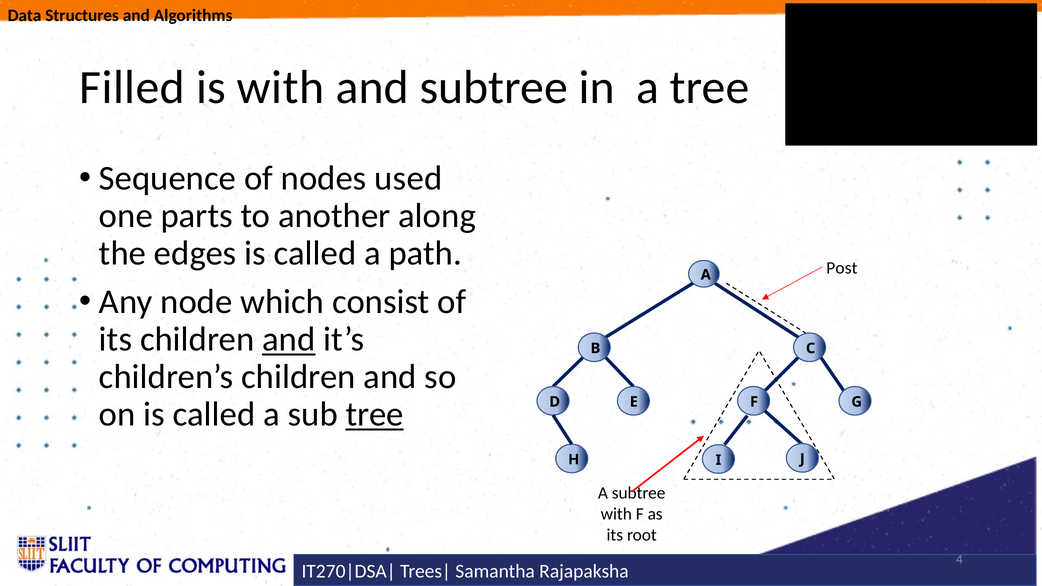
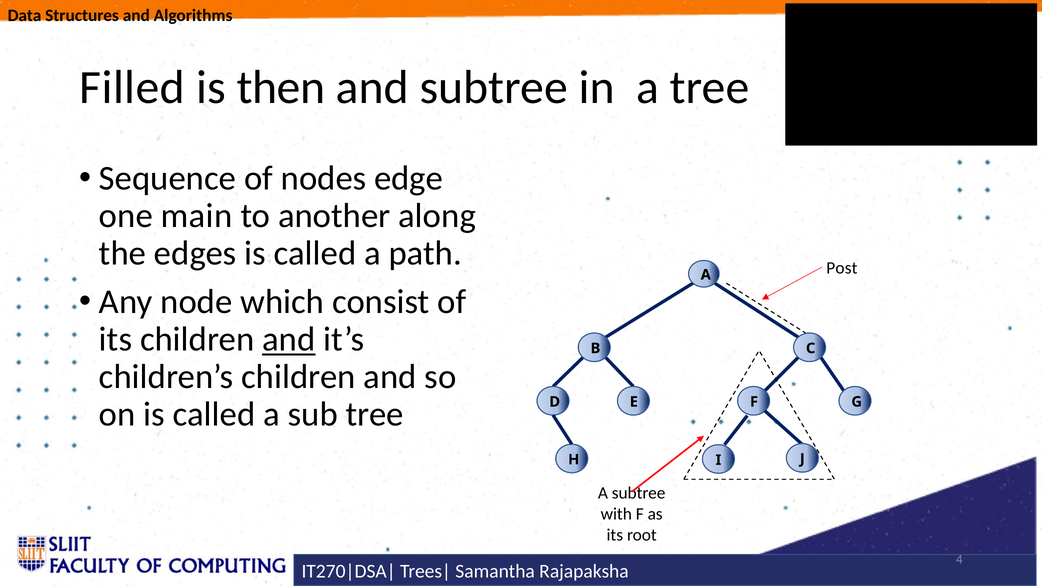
is with: with -> then
used: used -> edge
parts: parts -> main
tree at (375, 415) underline: present -> none
